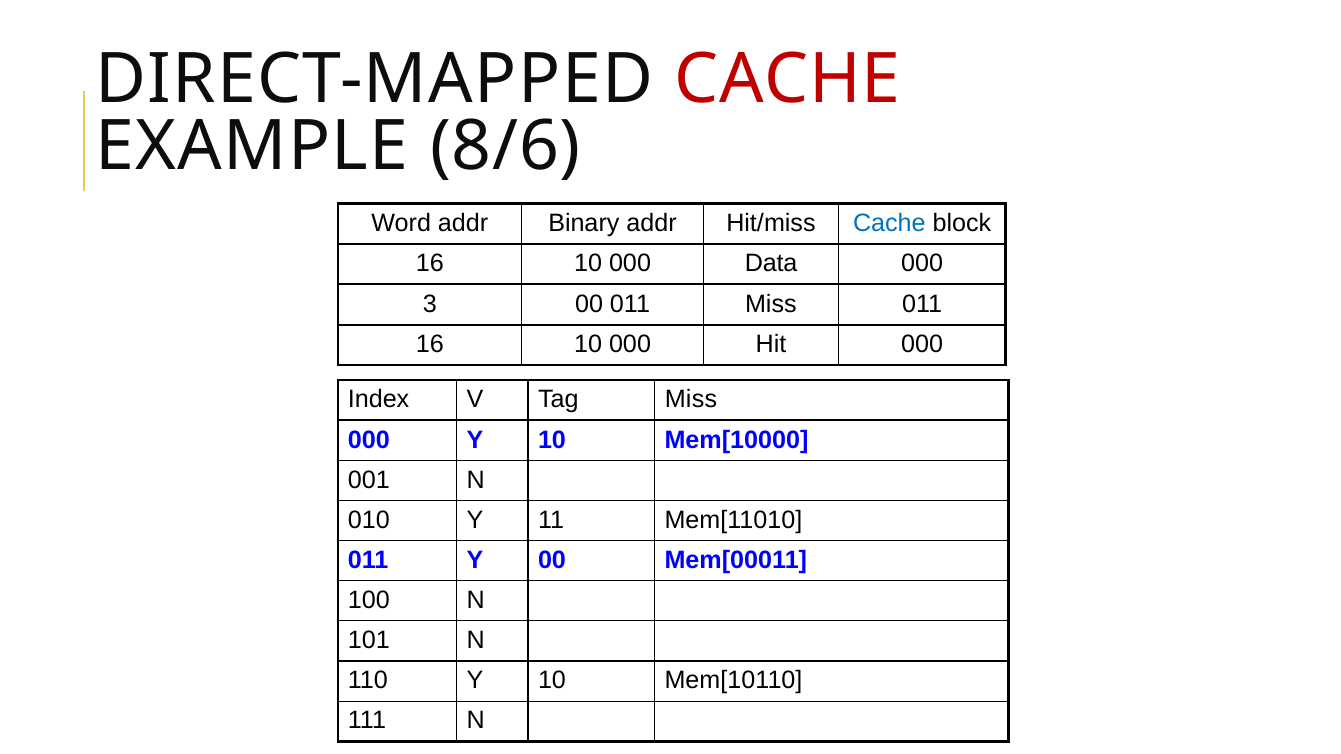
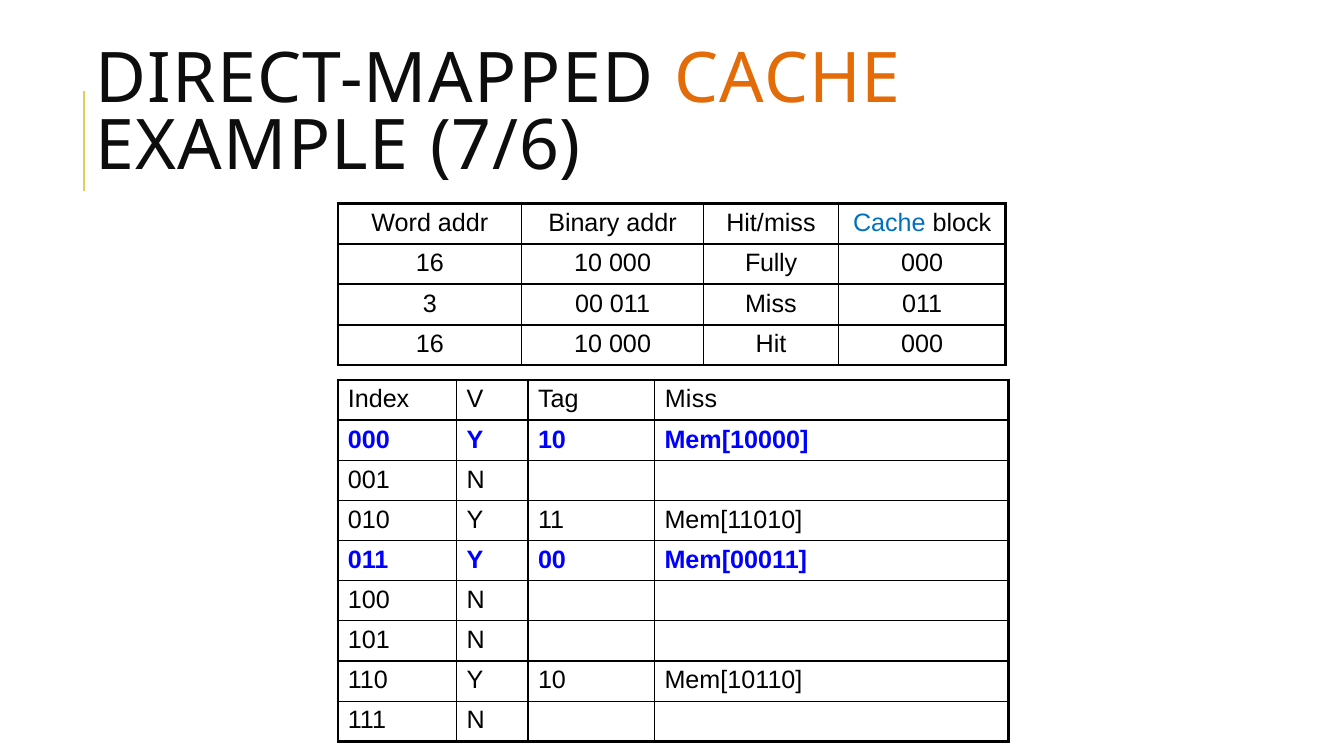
CACHE at (788, 80) colour: red -> orange
8/6: 8/6 -> 7/6
Data: Data -> Fully
